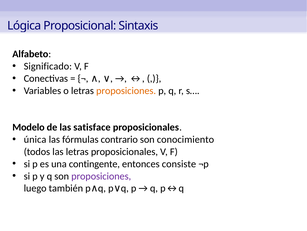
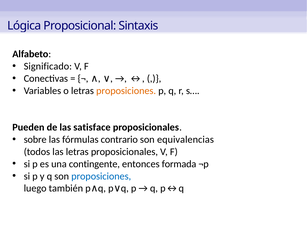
Modelo: Modelo -> Pueden
única: única -> sobre
conocimiento: conocimiento -> equivalencias
consiste: consiste -> formada
proposiciones at (101, 176) colour: purple -> blue
